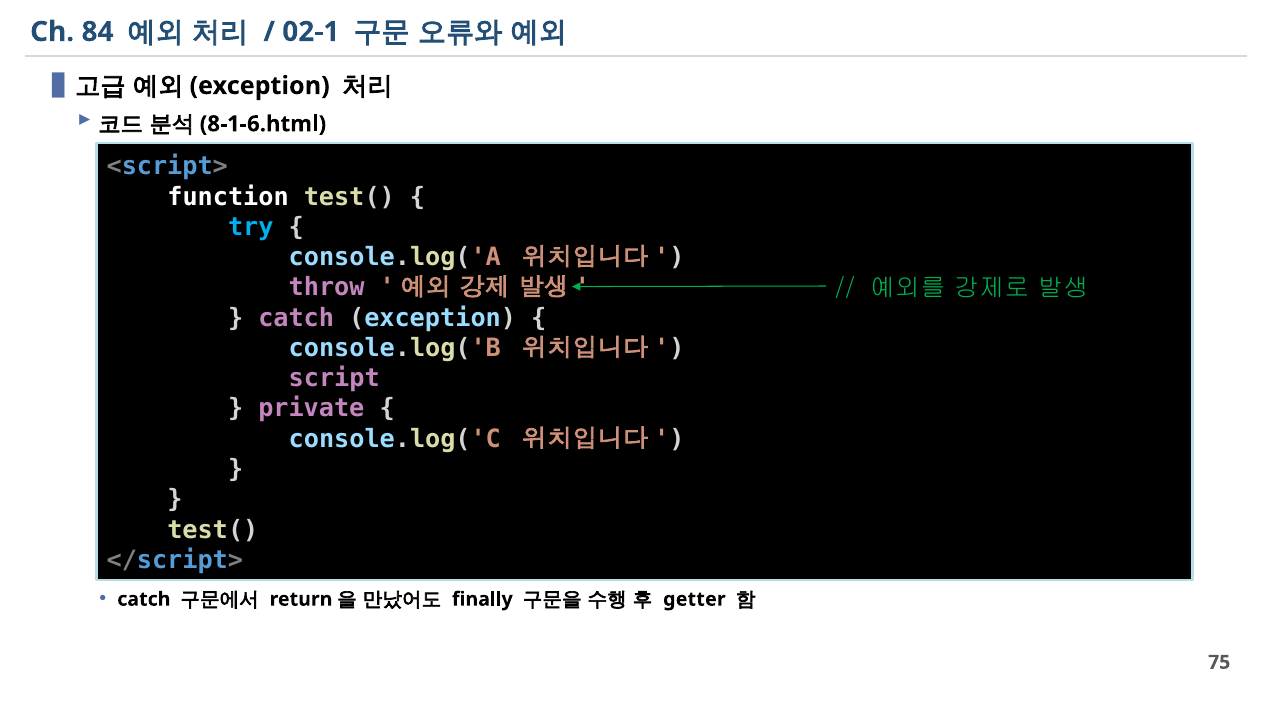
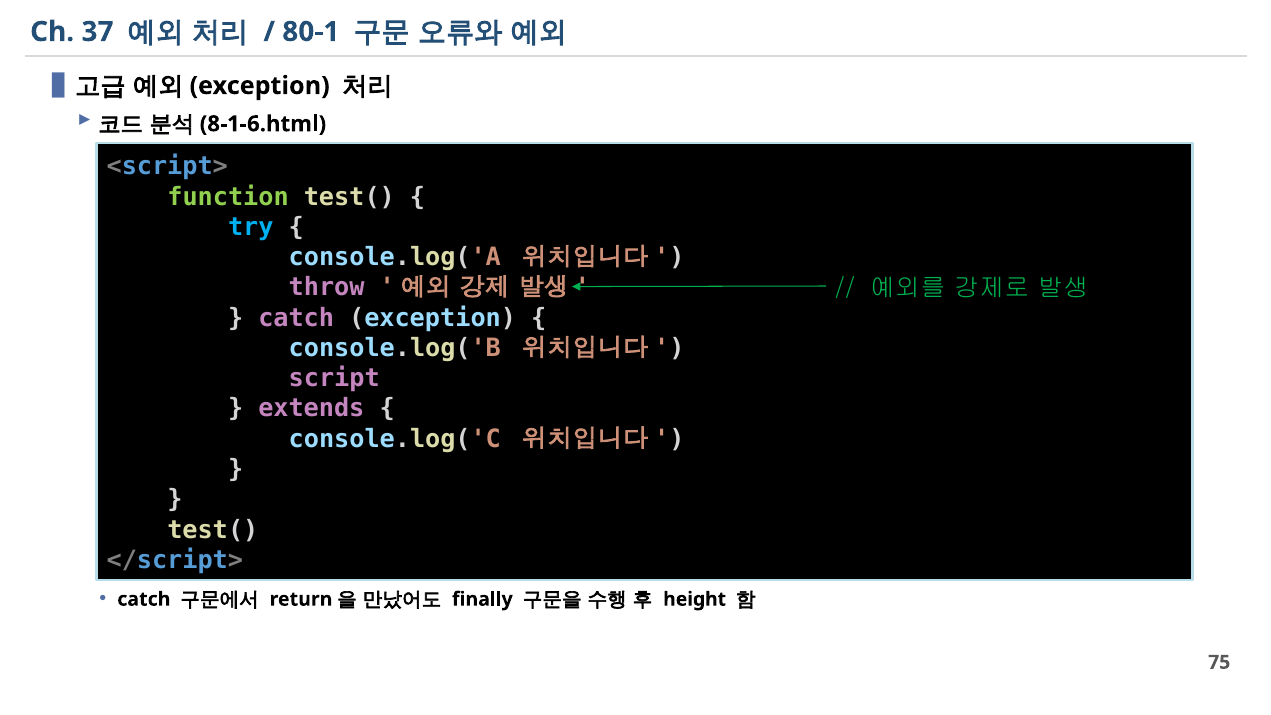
84: 84 -> 37
02-1: 02-1 -> 80-1
function colour: white -> light green
private: private -> extends
getter: getter -> height
